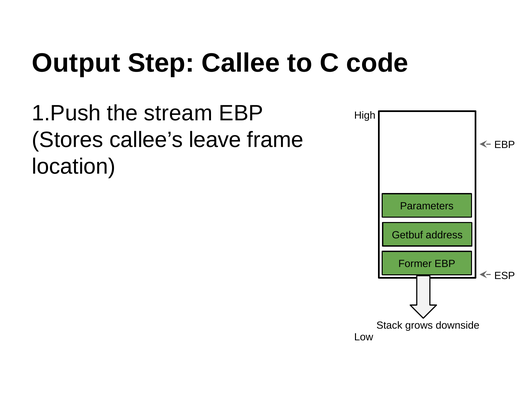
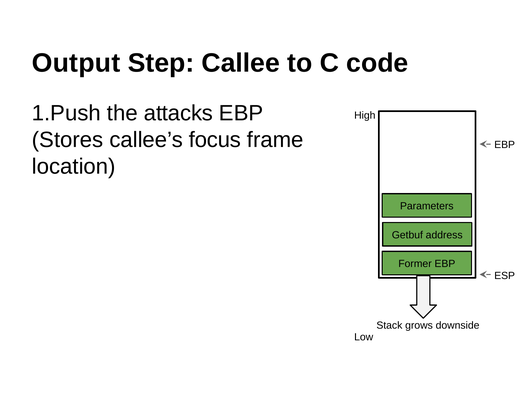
stream: stream -> attacks
leave: leave -> focus
